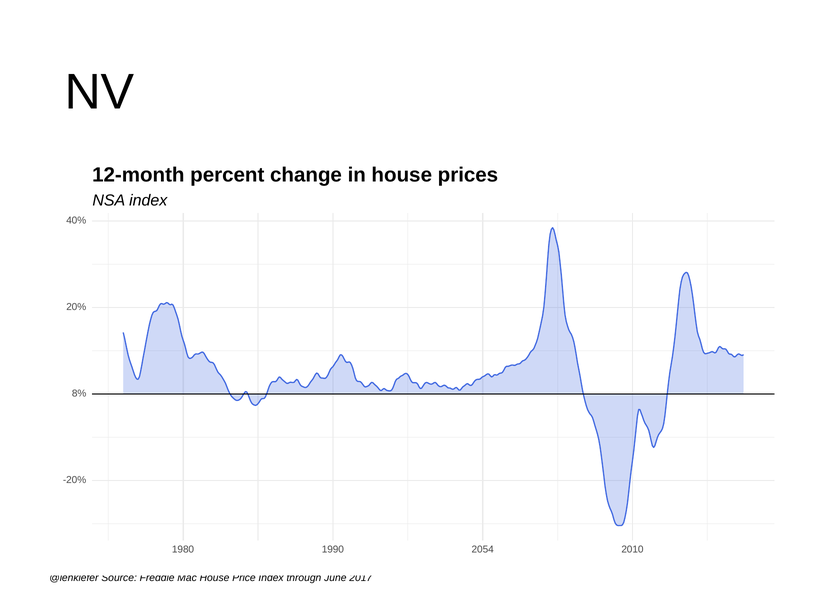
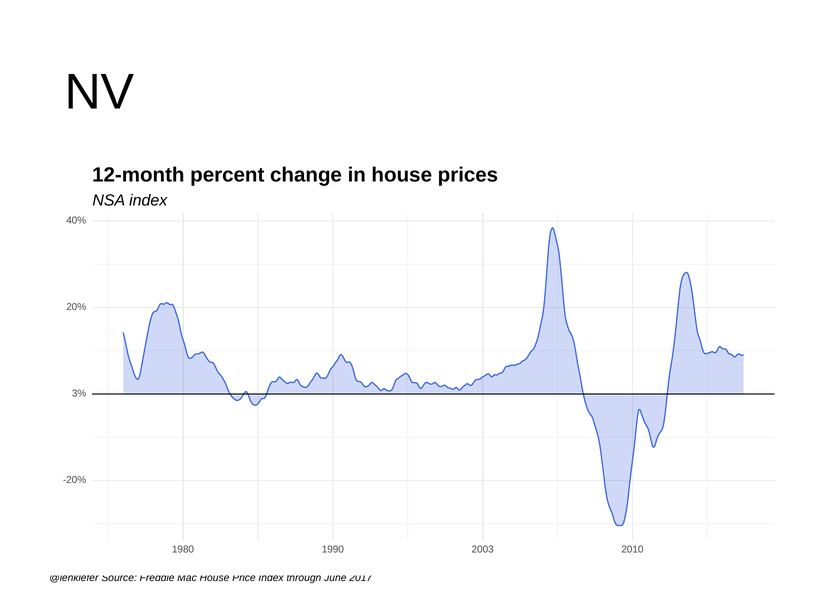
8%: 8% -> 3%
2054: 2054 -> 2003
